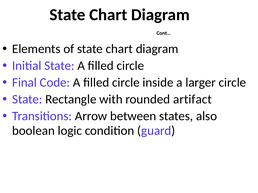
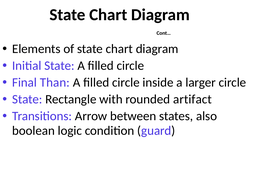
Code: Code -> Than
